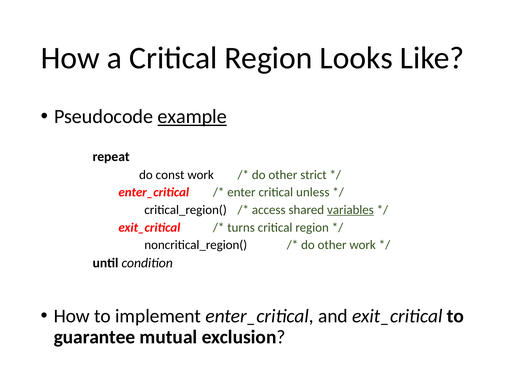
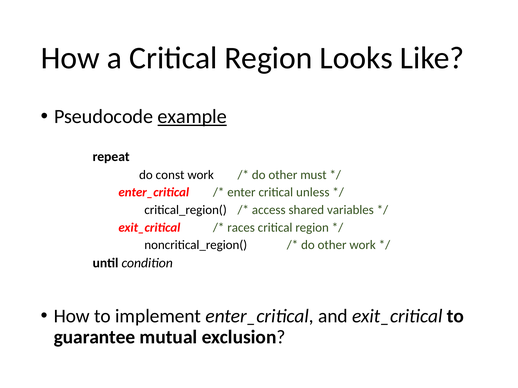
strict: strict -> must
variables underline: present -> none
turns: turns -> races
